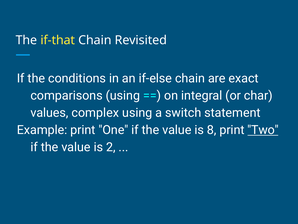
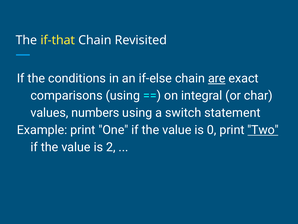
are underline: none -> present
complex: complex -> numbers
8: 8 -> 0
